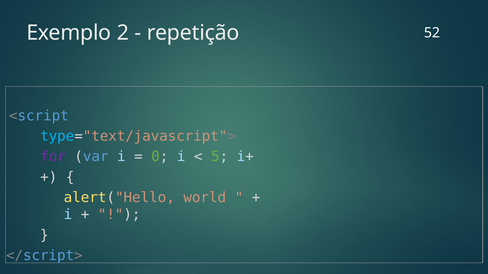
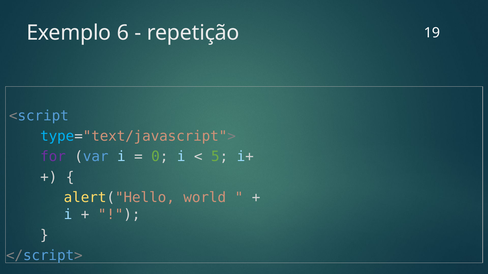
2: 2 -> 6
52: 52 -> 19
